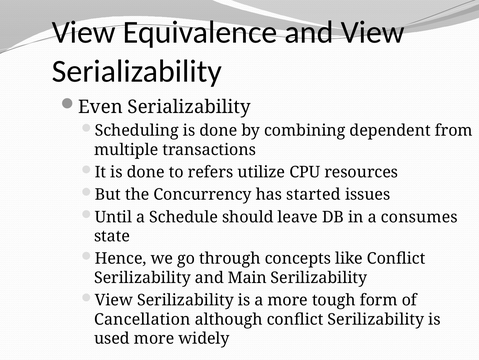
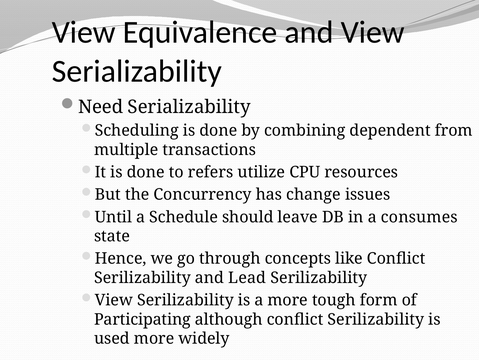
Even: Even -> Need
started: started -> change
Main: Main -> Lead
Cancellation: Cancellation -> Participating
